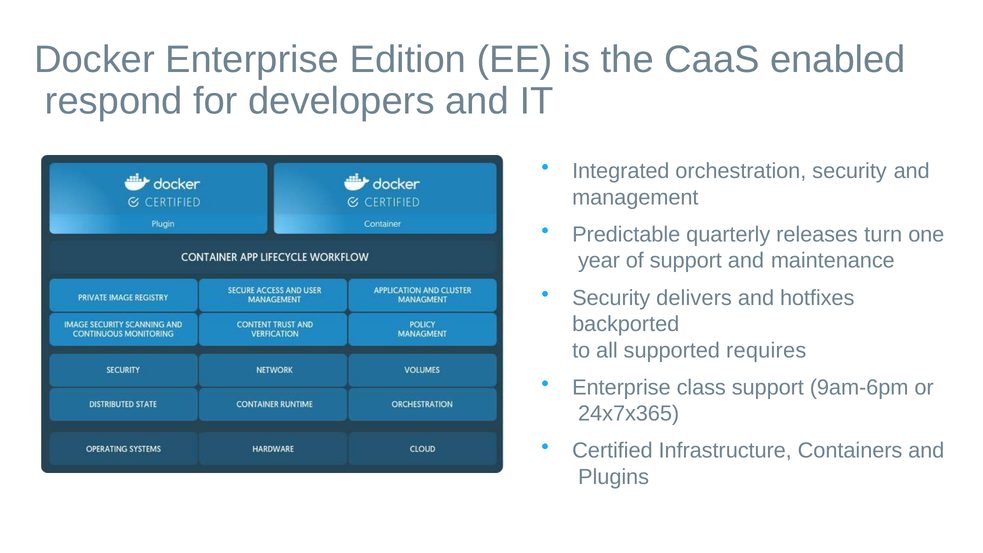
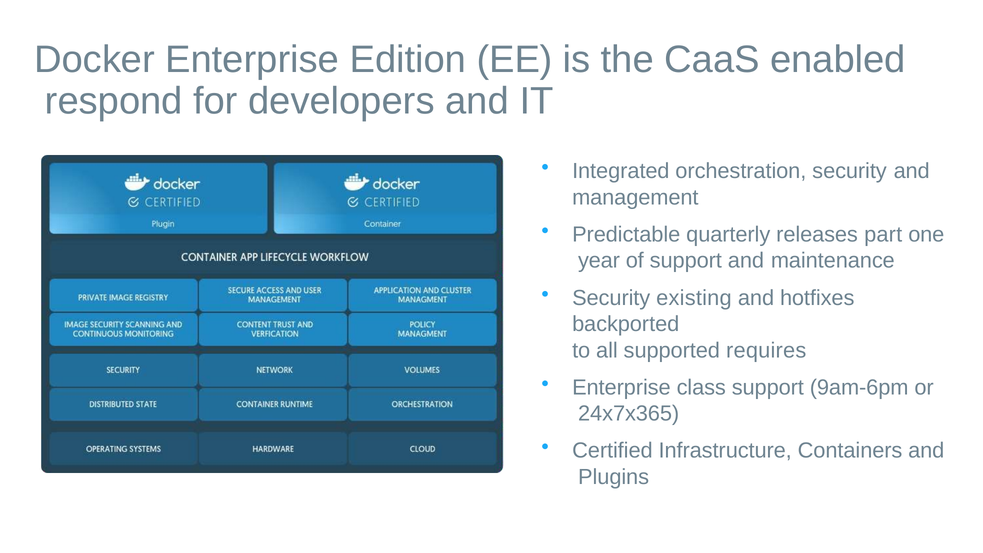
turn: turn -> part
delivers: delivers -> existing
